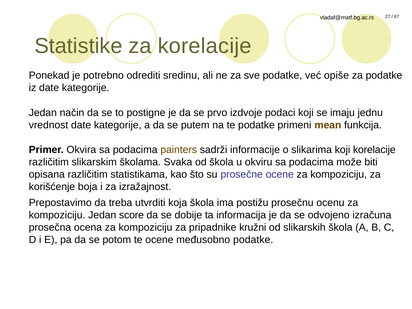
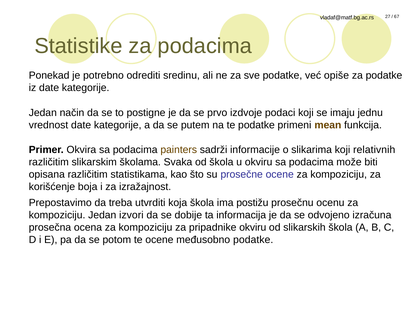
za korelacije: korelacije -> podacima
koji korelacije: korelacije -> relativnih
score: score -> izvori
pripadnike kružni: kružni -> okviru
